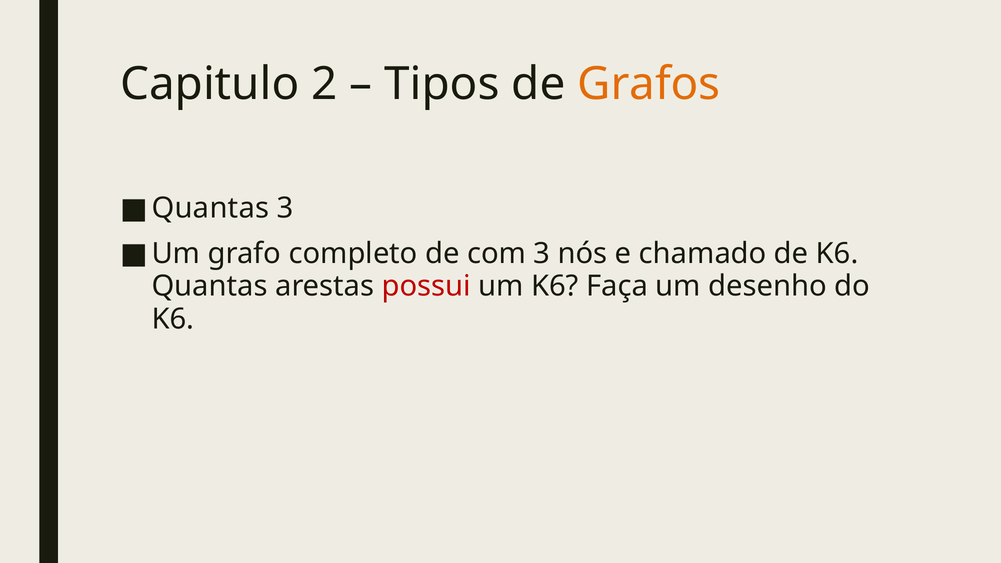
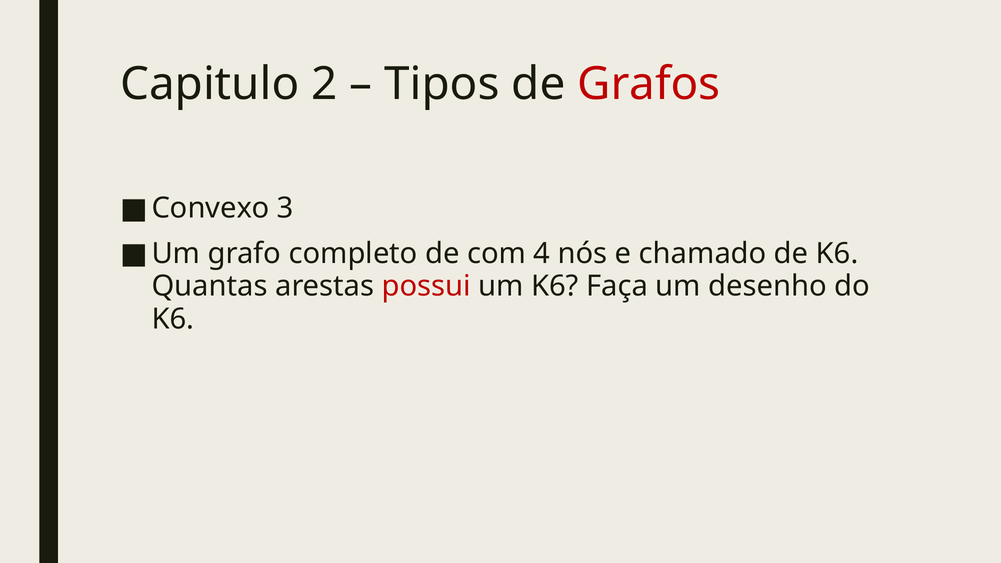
Grafos colour: orange -> red
Quantas at (210, 208): Quantas -> Convexo
com 3: 3 -> 4
